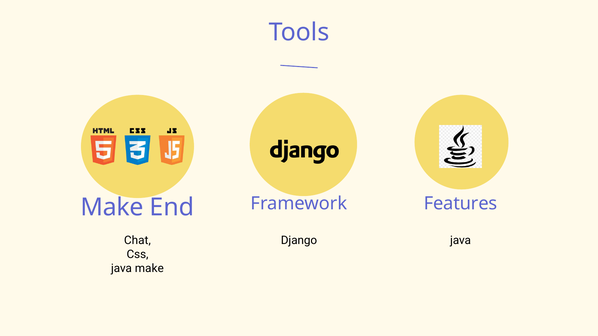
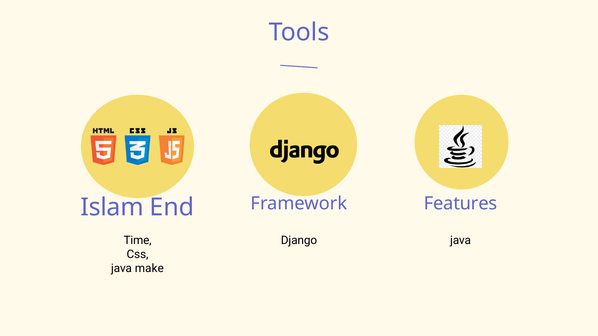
Make at (112, 208): Make -> Islam
Chat: Chat -> Time
